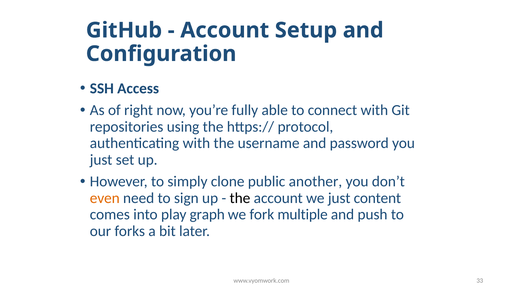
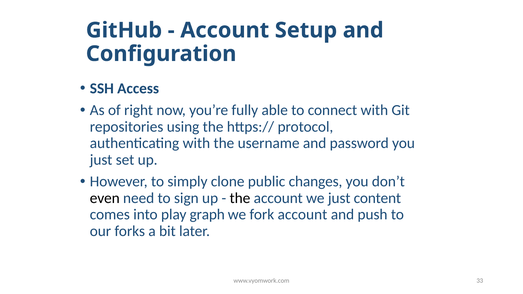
another: another -> changes
even colour: orange -> black
fork multiple: multiple -> account
